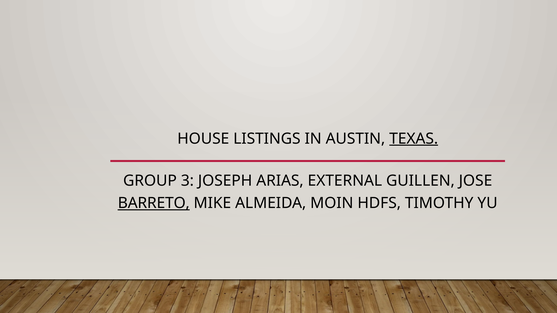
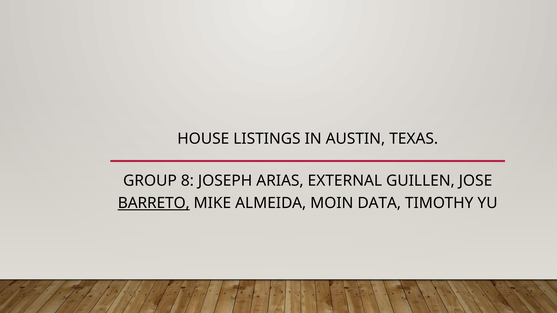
TEXAS underline: present -> none
3: 3 -> 8
HDFS: HDFS -> DATA
